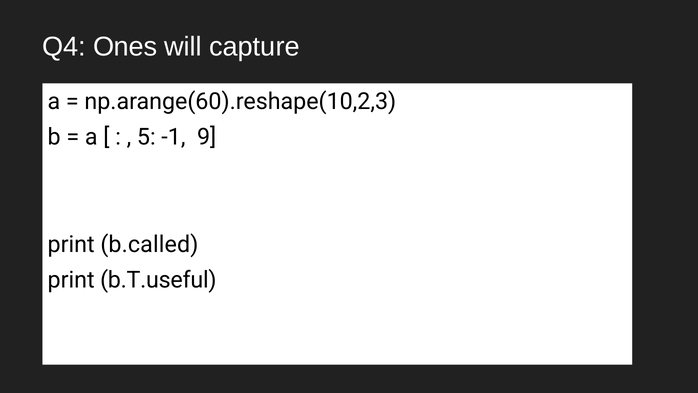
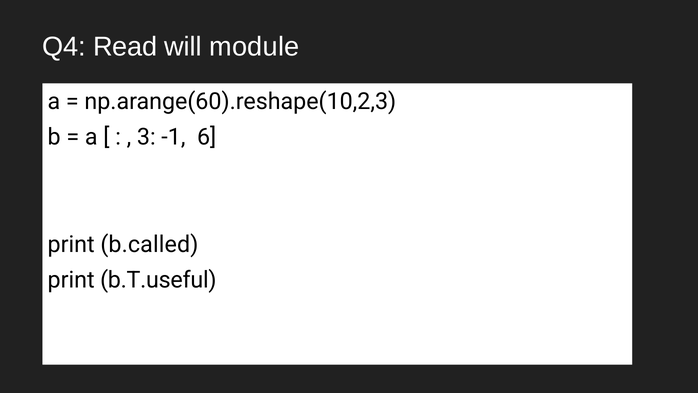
Ones: Ones -> Read
capture: capture -> module
5: 5 -> 3
9: 9 -> 6
